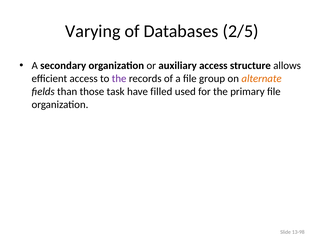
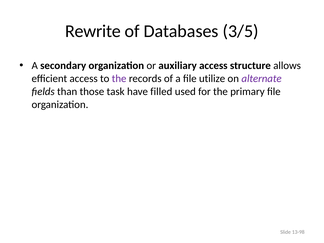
Varying: Varying -> Rewrite
2/5: 2/5 -> 3/5
group: group -> utilize
alternate colour: orange -> purple
